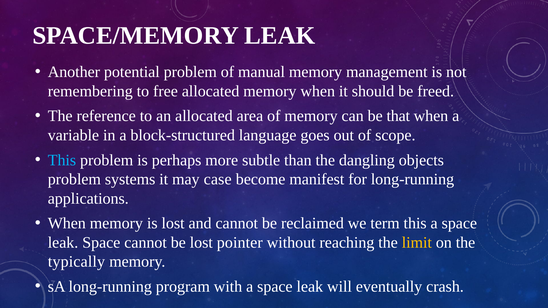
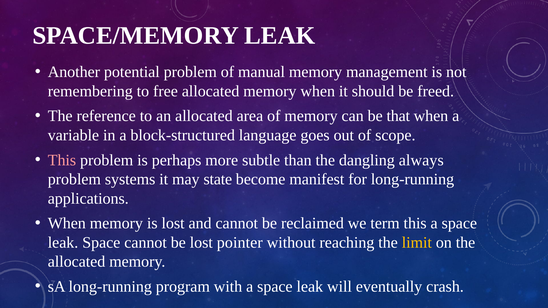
This at (62, 160) colour: light blue -> pink
objects: objects -> always
case: case -> state
typically at (76, 262): typically -> allocated
